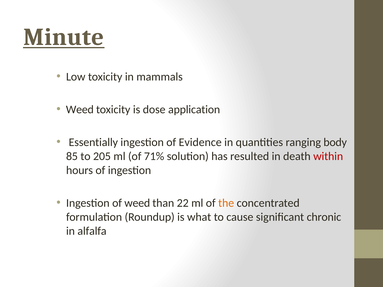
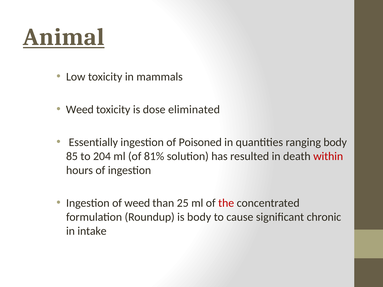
Minute: Minute -> Animal
application: application -> eliminated
Evidence: Evidence -> Poisoned
205: 205 -> 204
71%: 71% -> 81%
22: 22 -> 25
the colour: orange -> red
is what: what -> body
alfalfa: alfalfa -> intake
